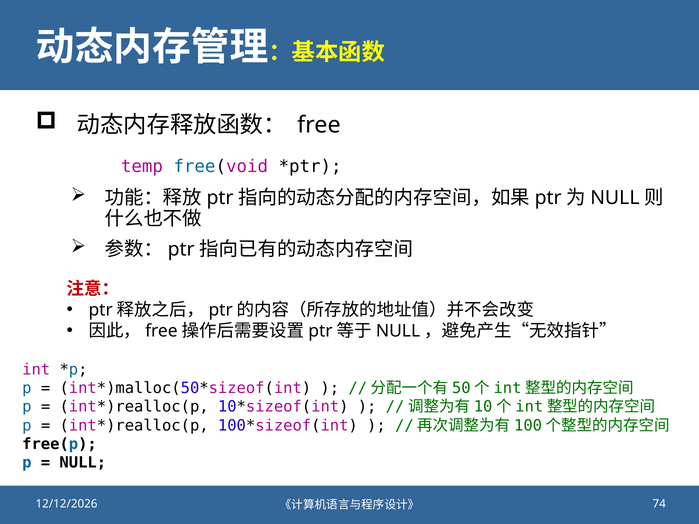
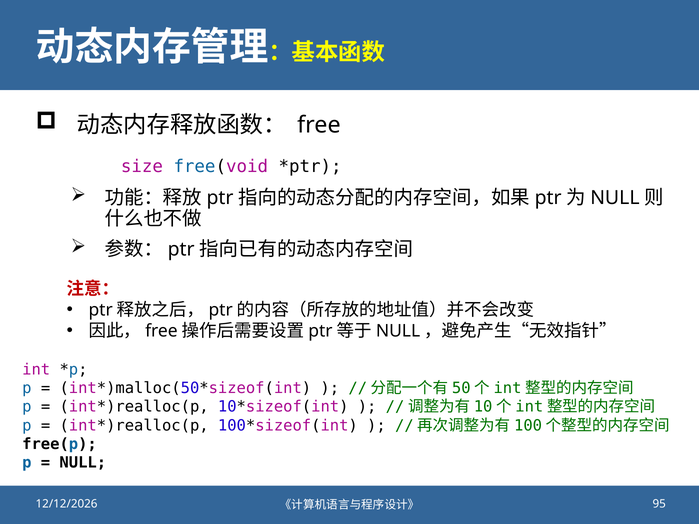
temp: temp -> size
74: 74 -> 95
